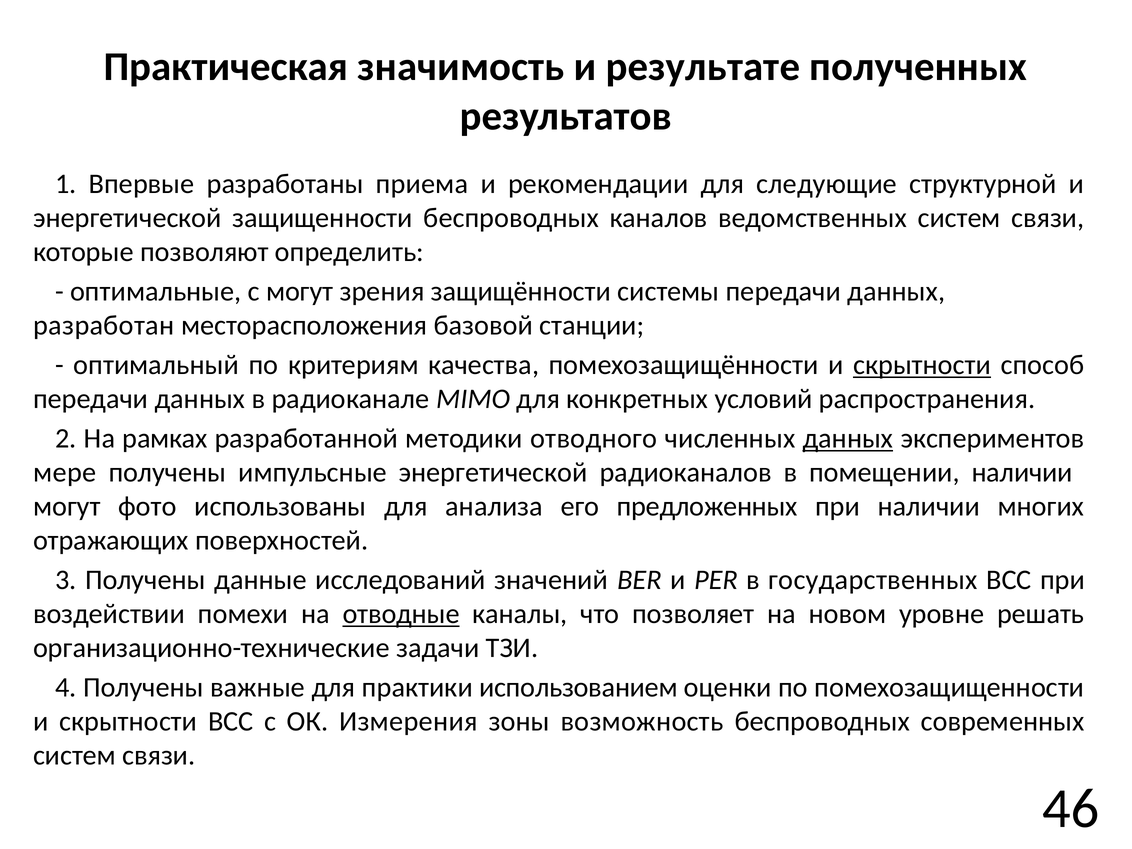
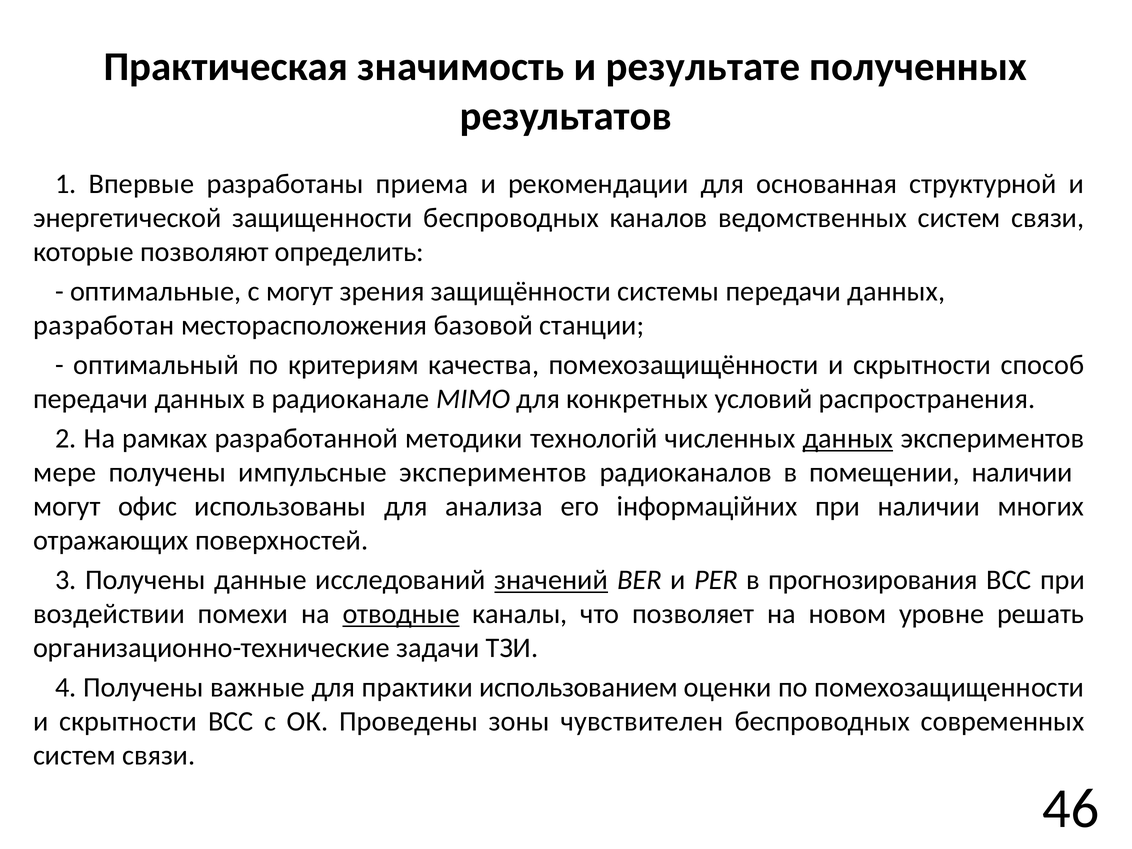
следующие: следующие -> основанная
скрытности at (922, 365) underline: present -> none
отводного: отводного -> технологій
импульсные энергетической: энергетической -> экспериментов
фото: фото -> офис
предложенных: предложенных -> інформаційних
значений underline: none -> present
государственных: государственных -> прогнозирования
Измерения: Измерения -> Проведены
возможность: возможность -> чувствителен
